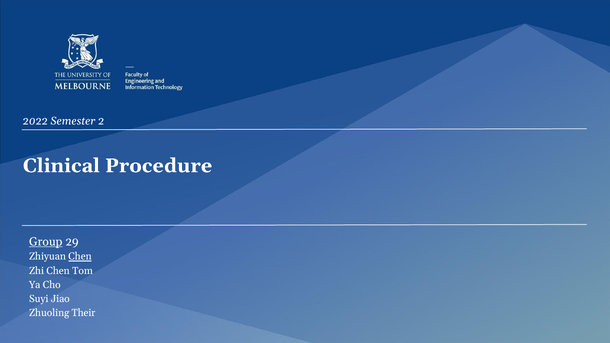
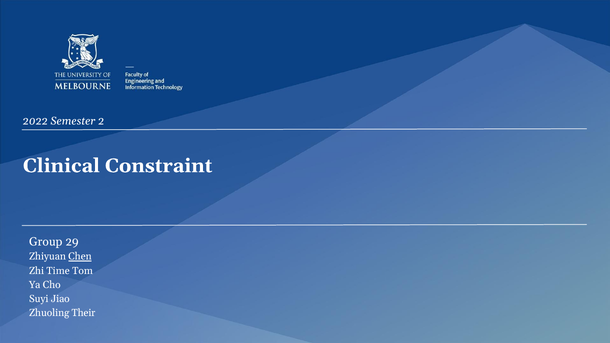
Procedure: Procedure -> Constraint
Group underline: present -> none
Zhi Chen: Chen -> Time
